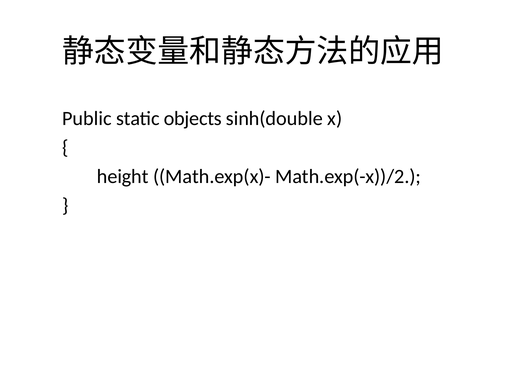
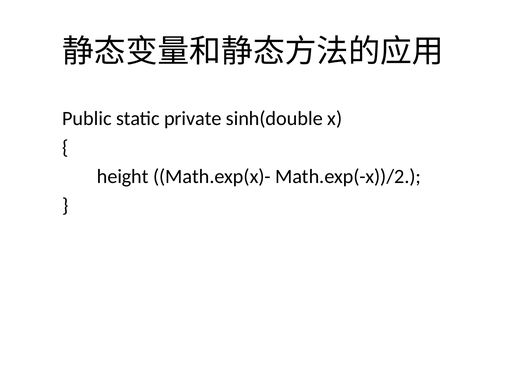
objects: objects -> private
